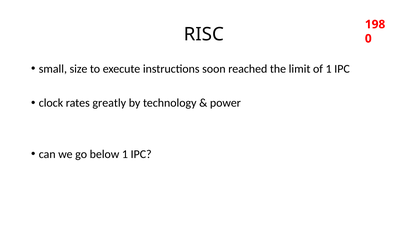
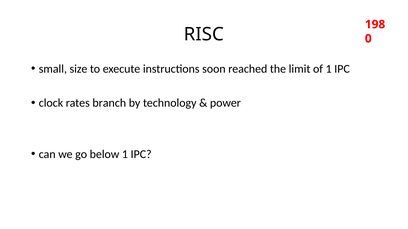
greatly: greatly -> branch
